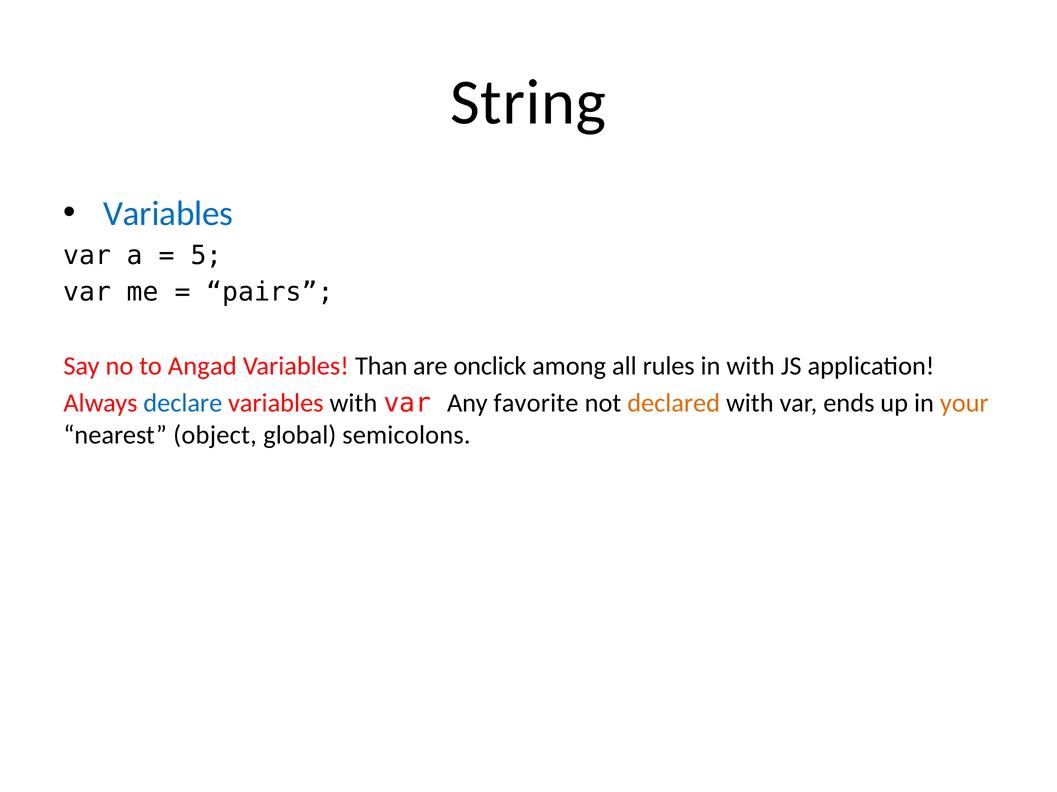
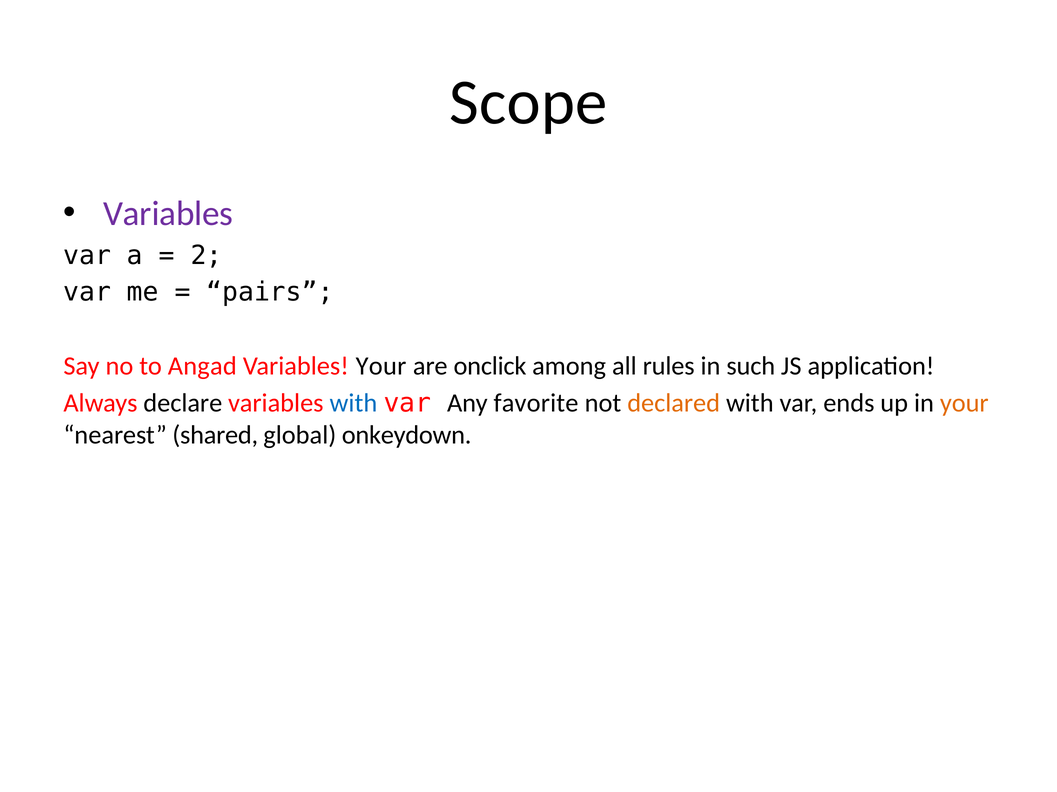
String: String -> Scope
Variables at (168, 214) colour: blue -> purple
5: 5 -> 2
Variables Than: Than -> Your
in with: with -> such
declare colour: blue -> black
with at (353, 404) colour: black -> blue
object: object -> shared
semicolons: semicolons -> onkeydown
